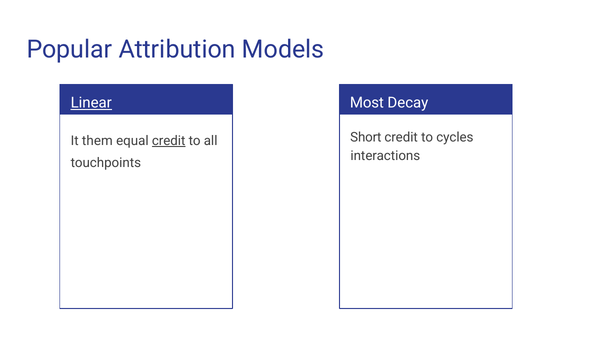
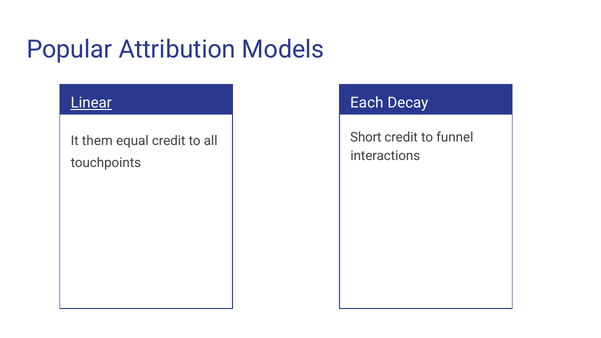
Most: Most -> Each
cycles: cycles -> funnel
credit at (169, 141) underline: present -> none
